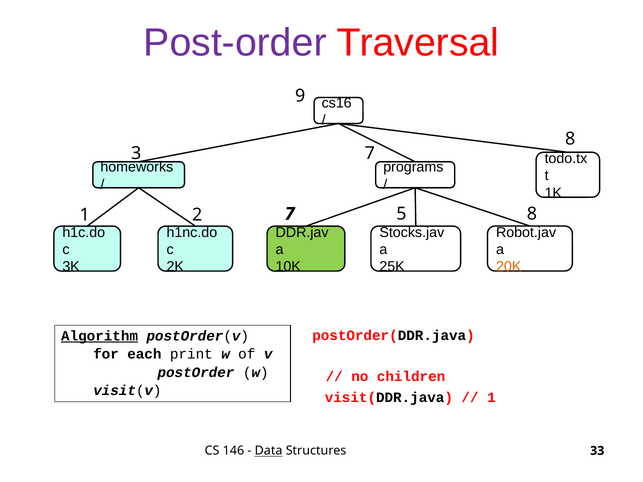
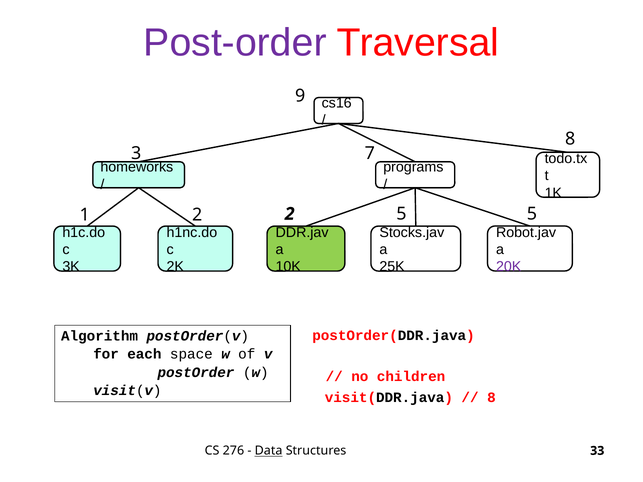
2 7: 7 -> 2
5 8: 8 -> 5
20K colour: orange -> purple
Algorithm underline: present -> none
print: print -> space
1 at (491, 398): 1 -> 8
146: 146 -> 276
